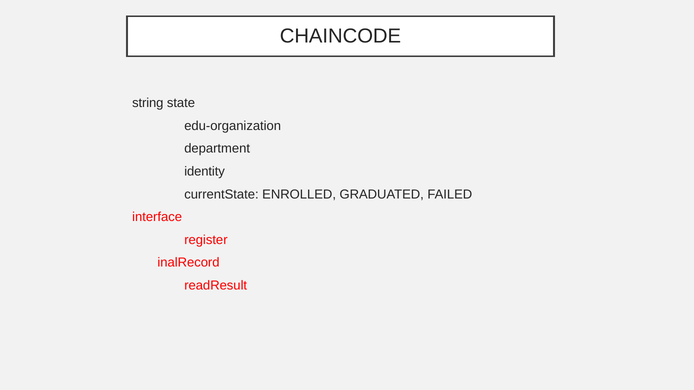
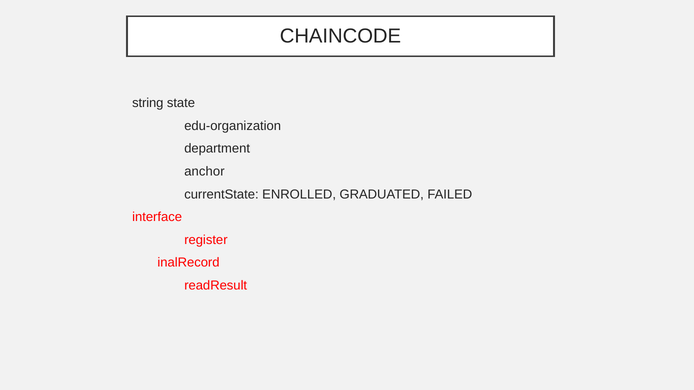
identity: identity -> anchor
